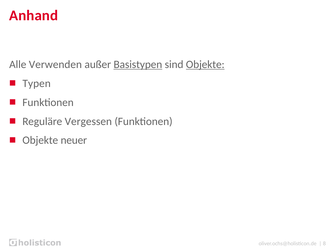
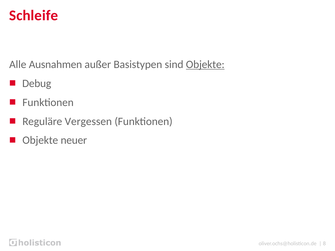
Anhand: Anhand -> Schleife
Verwenden: Verwenden -> Ausnahmen
Basistypen underline: present -> none
Typen: Typen -> Debug
